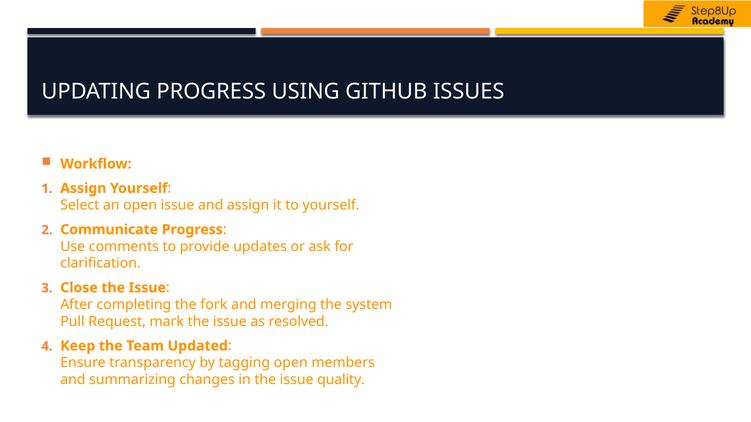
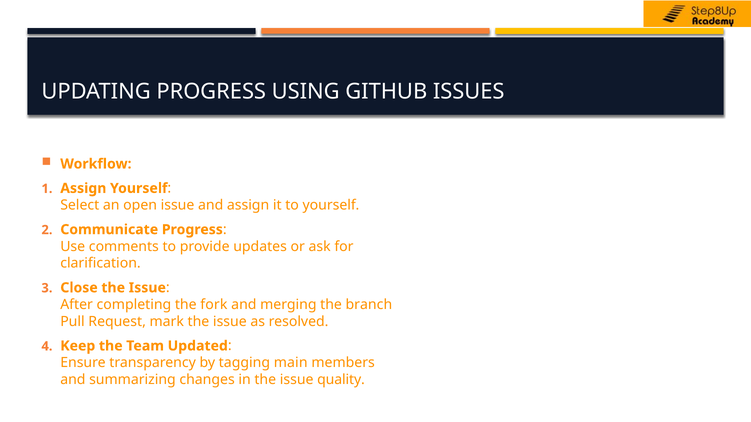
system: system -> branch
tagging open: open -> main
